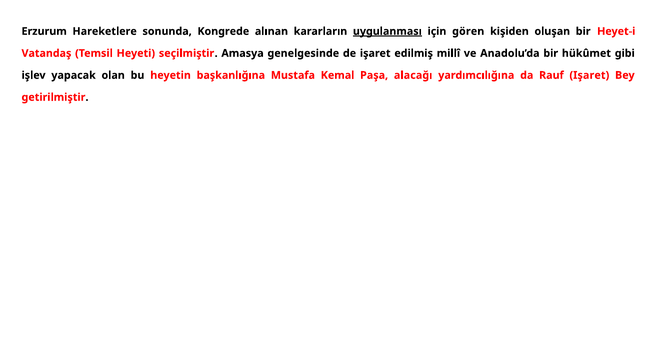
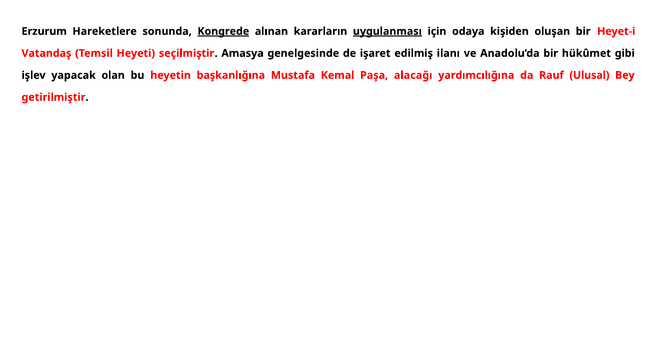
Kongrede underline: none -> present
gören: gören -> odaya
millî: millî -> ilanı
Rauf Işaret: Işaret -> Ulusal
